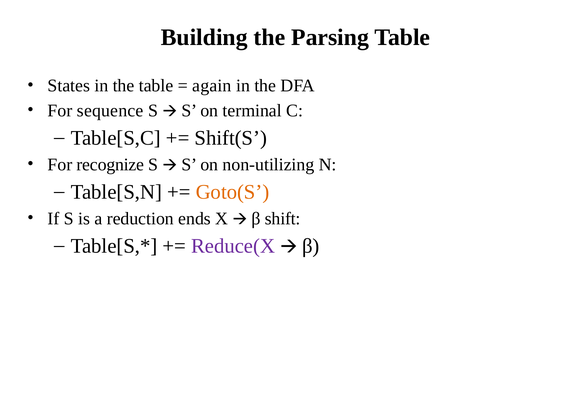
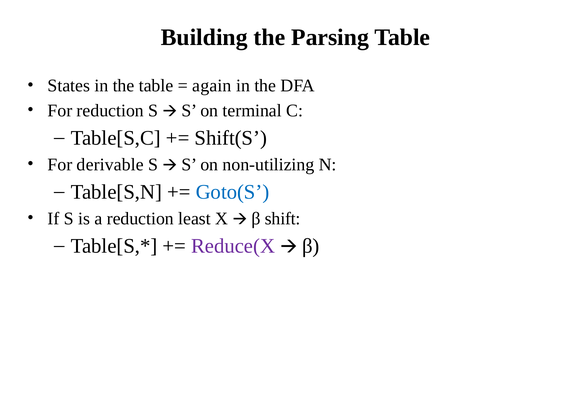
For sequence: sequence -> reduction
recognize: recognize -> derivable
Goto(S colour: orange -> blue
ends: ends -> least
